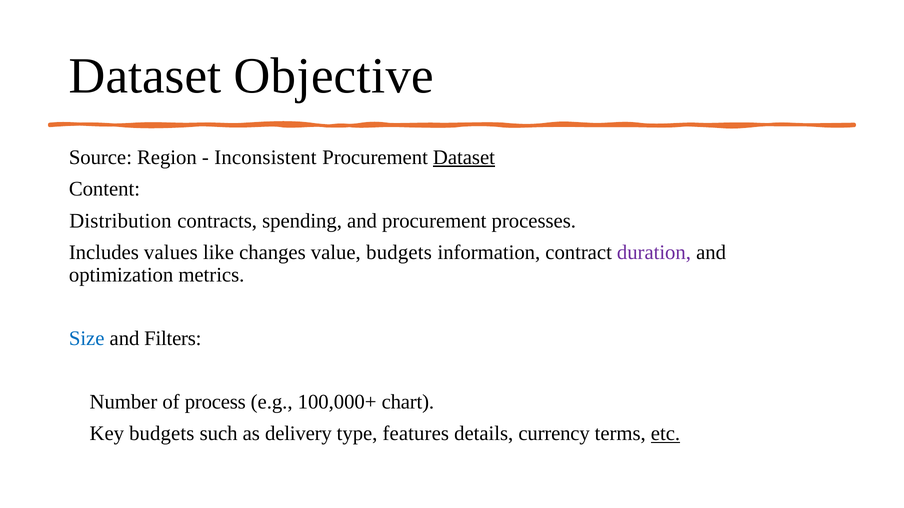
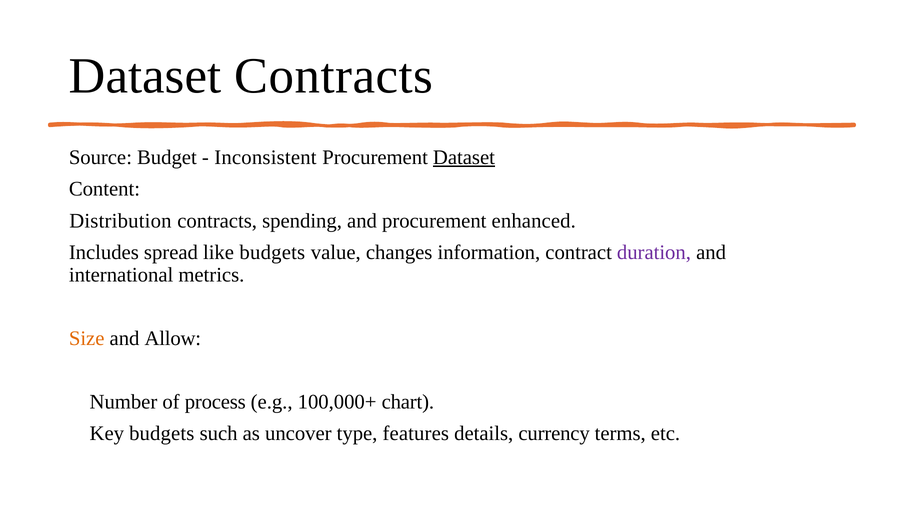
Dataset Objective: Objective -> Contracts
Region: Region -> Budget
processes: processes -> enhanced
values: values -> spread
like changes: changes -> budgets
value budgets: budgets -> changes
optimization: optimization -> international
Size colour: blue -> orange
Filters: Filters -> Allow
delivery: delivery -> uncover
etc underline: present -> none
